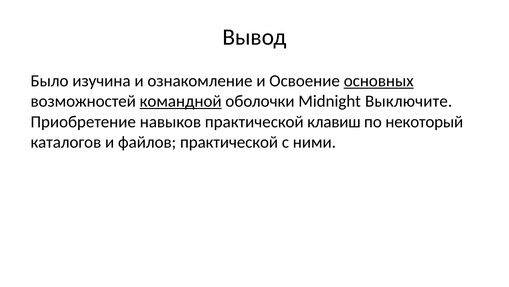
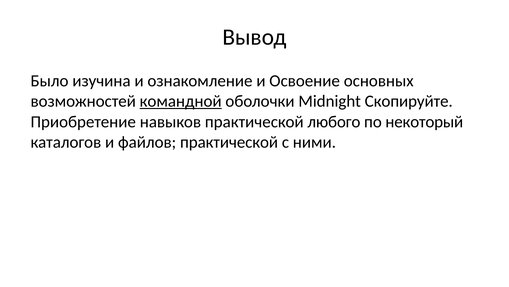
основных underline: present -> none
Выключите: Выключите -> Скопируйте
клавиш: клавиш -> любого
